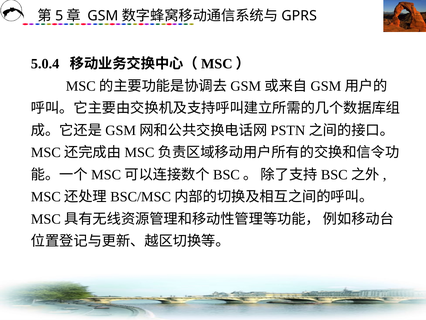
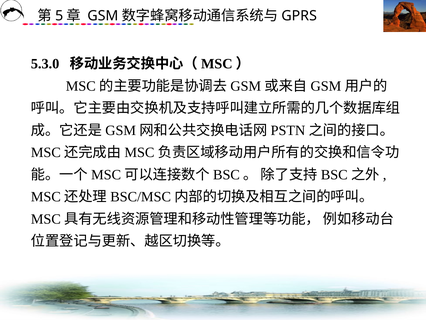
5.0.4: 5.0.4 -> 5.3.0
